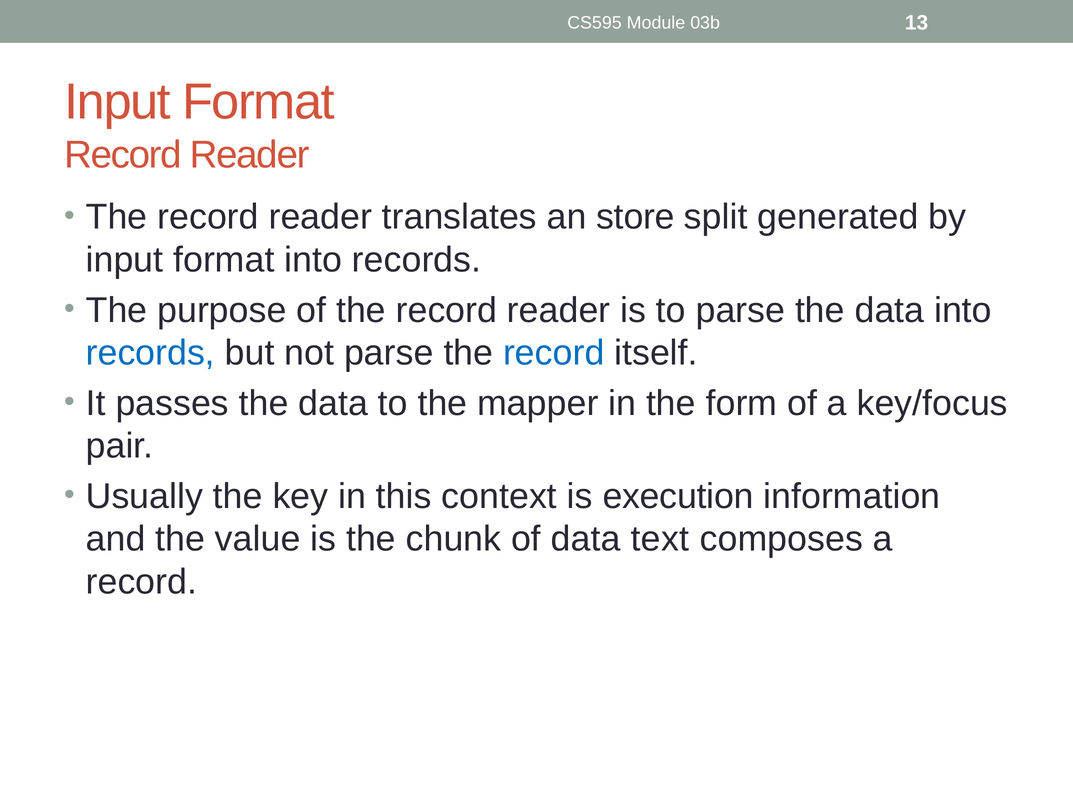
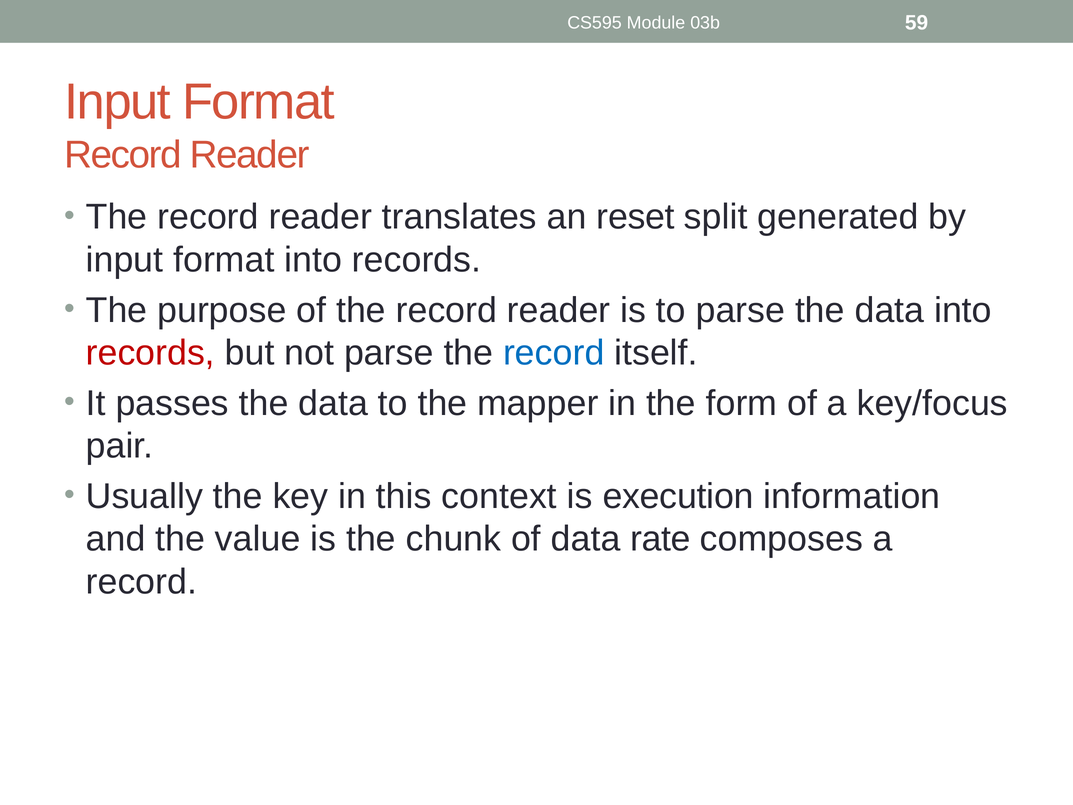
13: 13 -> 59
store: store -> reset
records at (150, 353) colour: blue -> red
text: text -> rate
